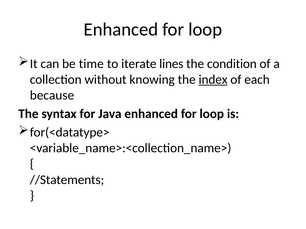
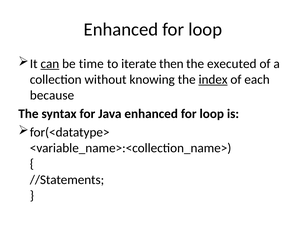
can underline: none -> present
lines: lines -> then
condition: condition -> executed
